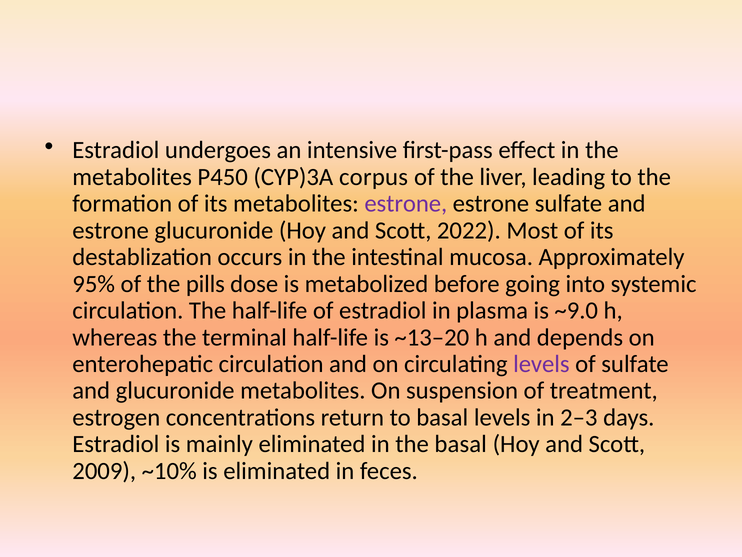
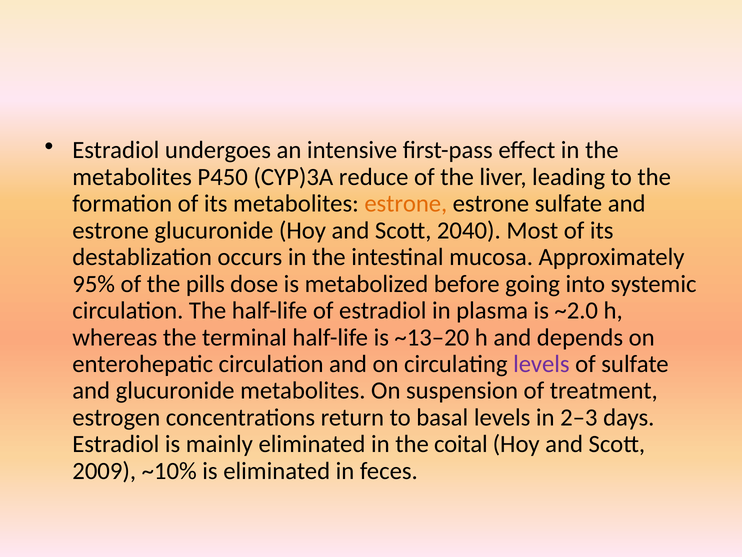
corpus: corpus -> reduce
estrone at (406, 204) colour: purple -> orange
2022: 2022 -> 2040
~9.0: ~9.0 -> ~2.0
the basal: basal -> coital
